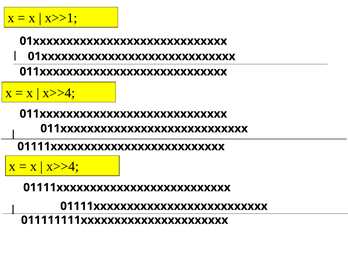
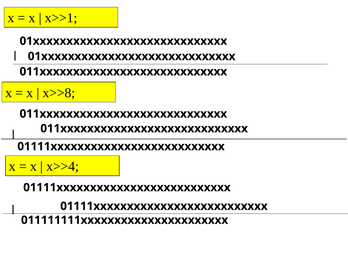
x>>4 at (59, 93): x>>4 -> x>>8
